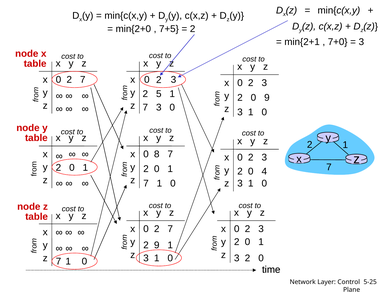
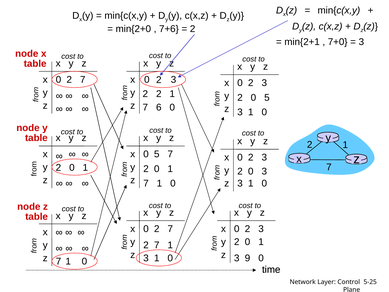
7+5: 7+5 -> 7+6
2 5: 5 -> 2
2 0 9: 9 -> 5
7 3: 3 -> 6
8 at (157, 154): 8 -> 5
0 4: 4 -> 3
9 at (157, 245): 9 -> 7
2 at (248, 258): 2 -> 9
